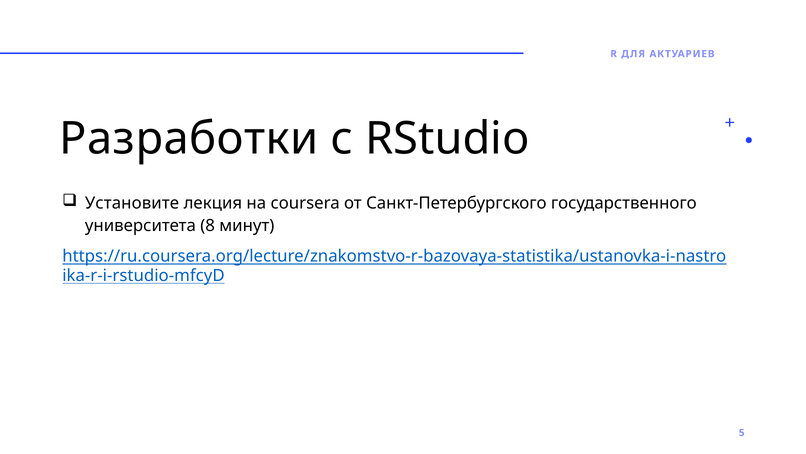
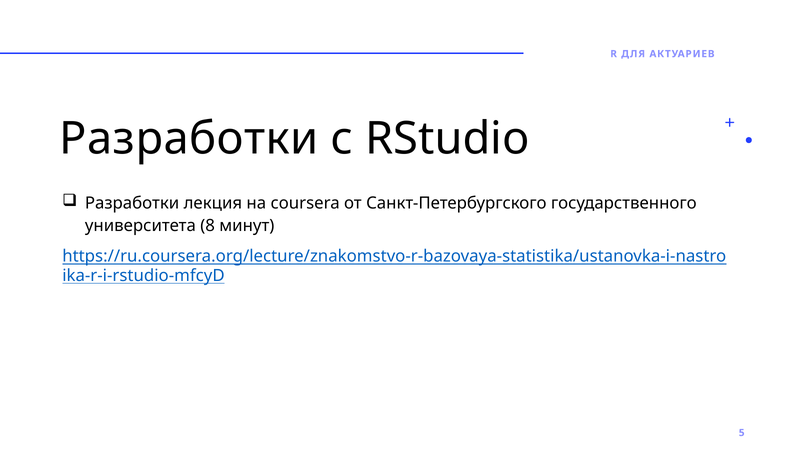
Установите at (132, 203): Установите -> Разработки
